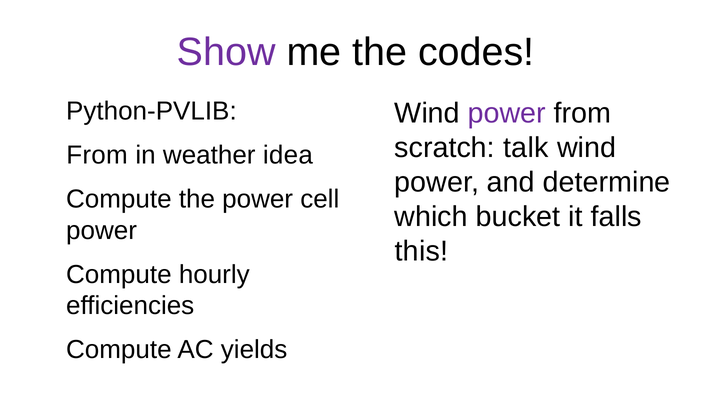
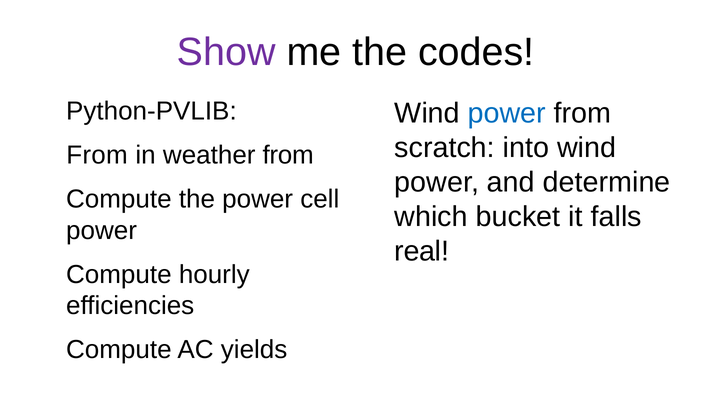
power at (507, 113) colour: purple -> blue
talk: talk -> into
weather idea: idea -> from
this: this -> real
